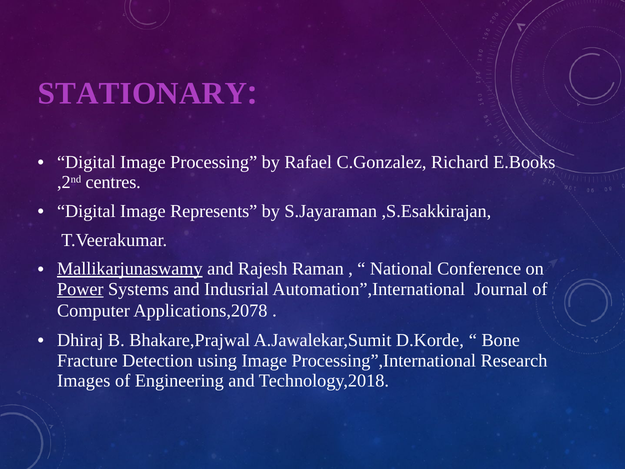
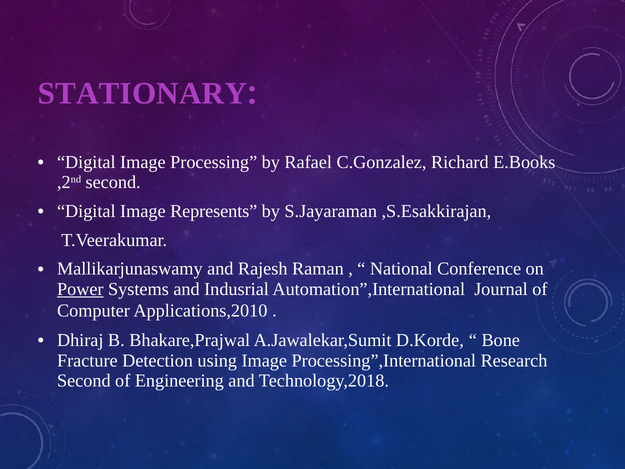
,2nd centres: centres -> second
Mallikarjunaswamy underline: present -> none
Applications,2078: Applications,2078 -> Applications,2010
Images at (84, 381): Images -> Second
